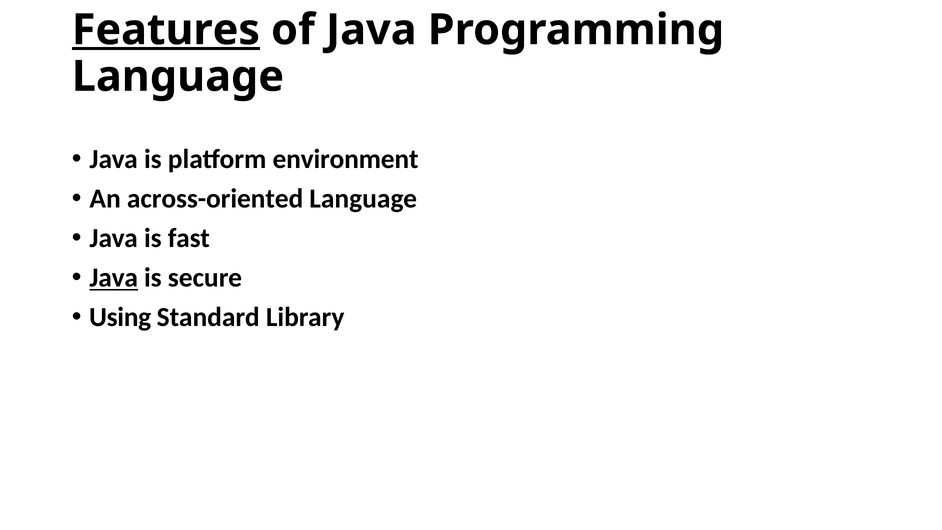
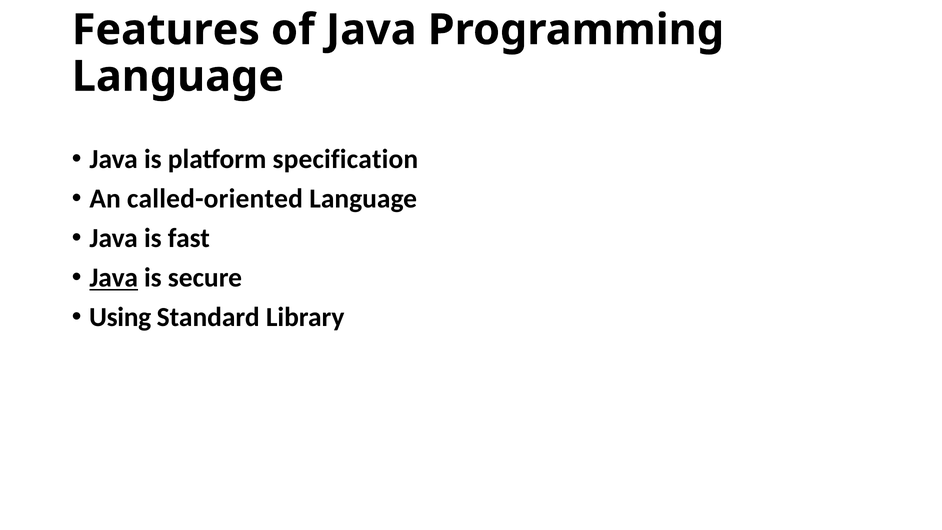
Features underline: present -> none
environment: environment -> specification
across-oriented: across-oriented -> called-oriented
